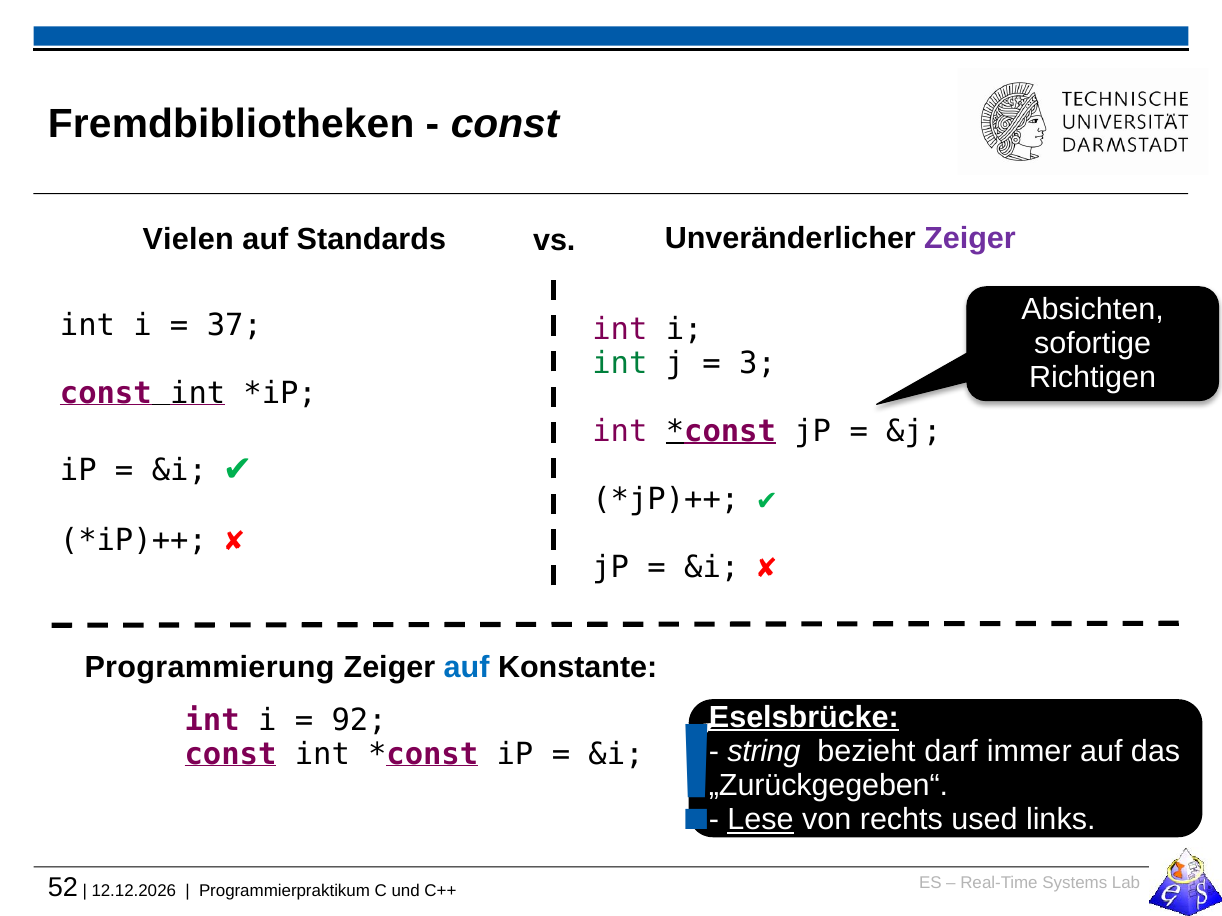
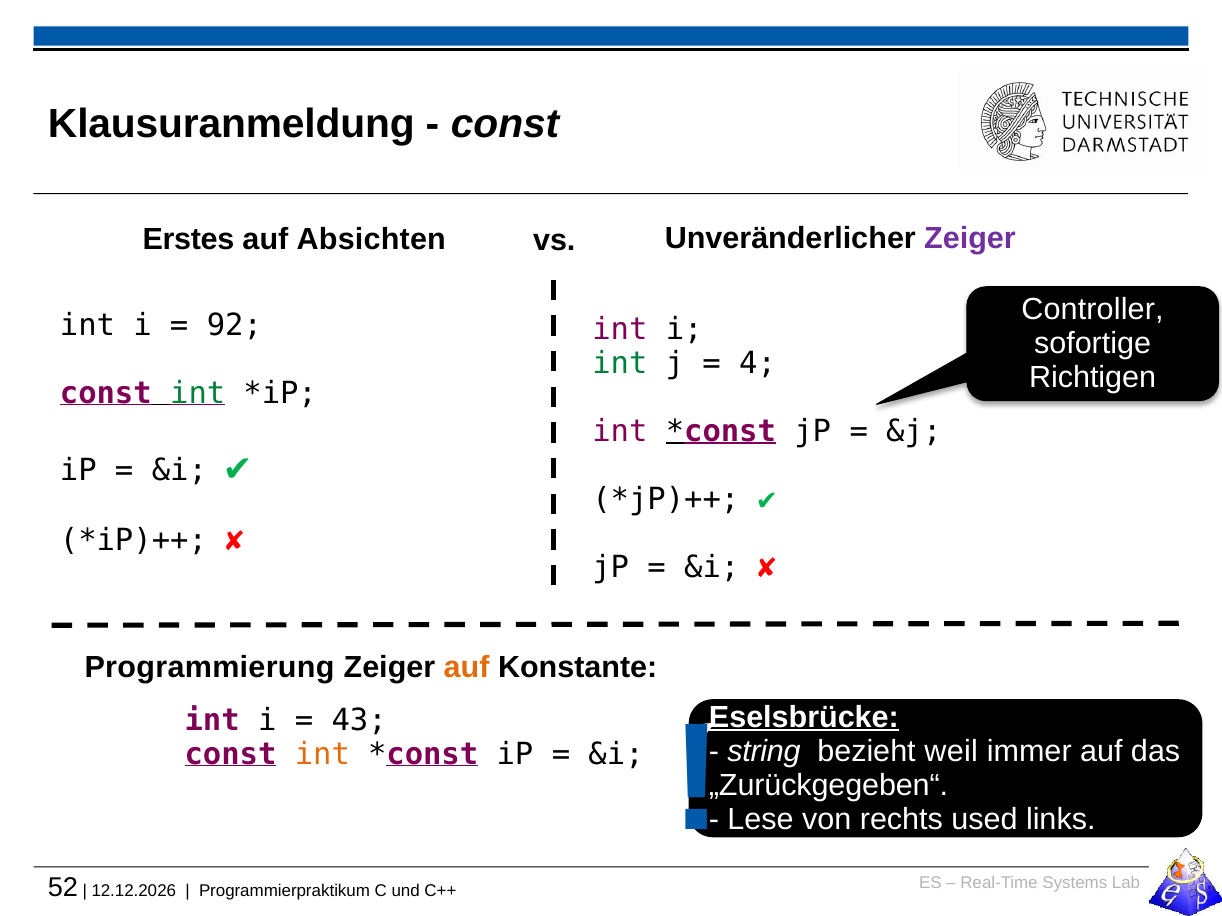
Fremdbibliotheken: Fremdbibliotheken -> Klausuranmeldung
Vielen: Vielen -> Erstes
Standards: Standards -> Absichten
Absichten: Absichten -> Controller
37: 37 -> 92
3: 3 -> 4
int at (198, 393) colour: black -> green
auf at (467, 668) colour: blue -> orange
92: 92 -> 43
darf: darf -> weil
int at (322, 755) colour: black -> orange
Lese underline: present -> none
